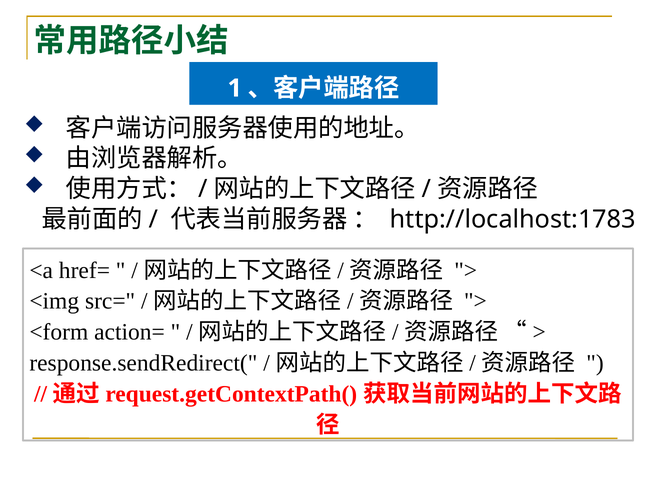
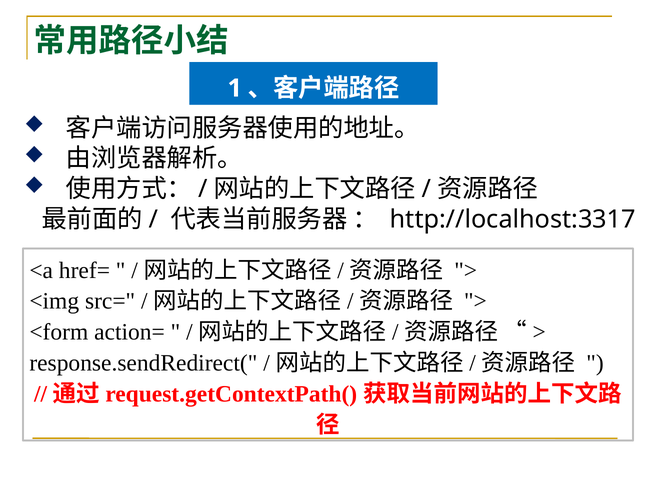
http://localhost:1783: http://localhost:1783 -> http://localhost:3317
